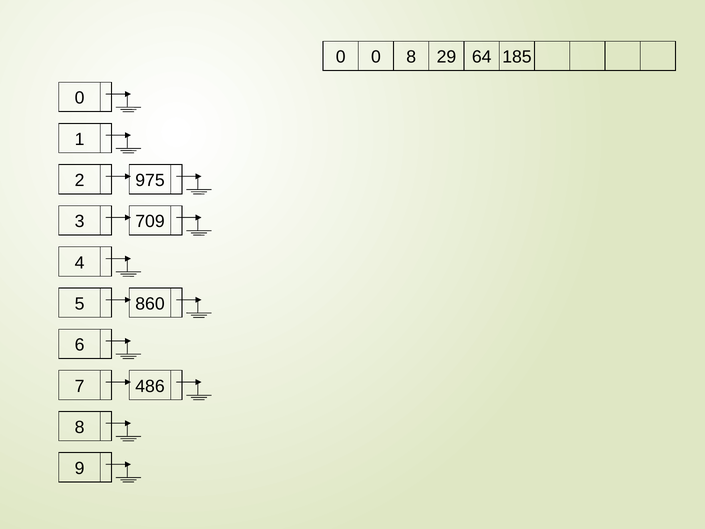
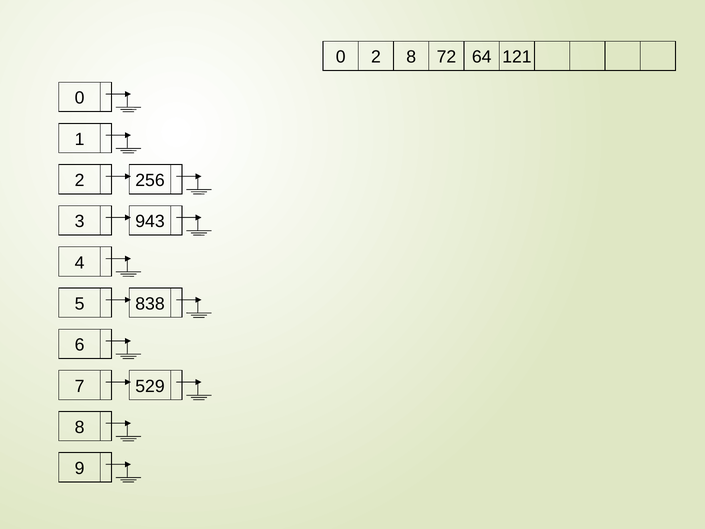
0 0: 0 -> 2
29: 29 -> 72
185: 185 -> 121
975: 975 -> 256
709: 709 -> 943
860: 860 -> 838
486: 486 -> 529
